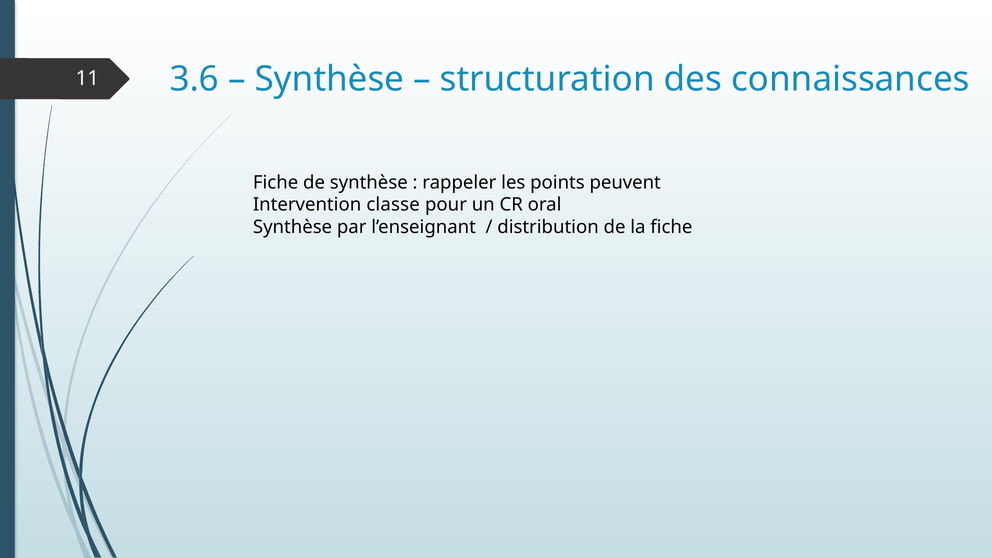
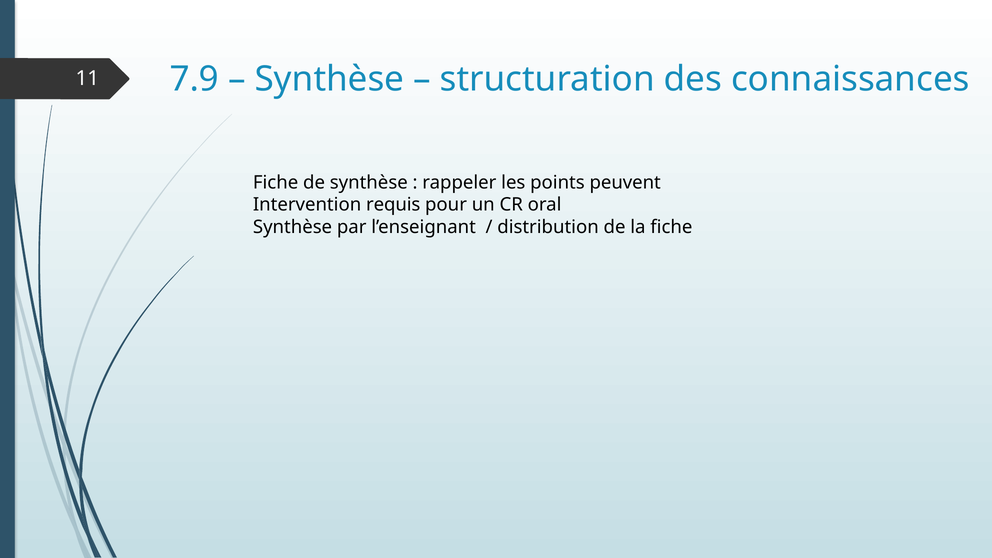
3.6: 3.6 -> 7.9
classe: classe -> requis
